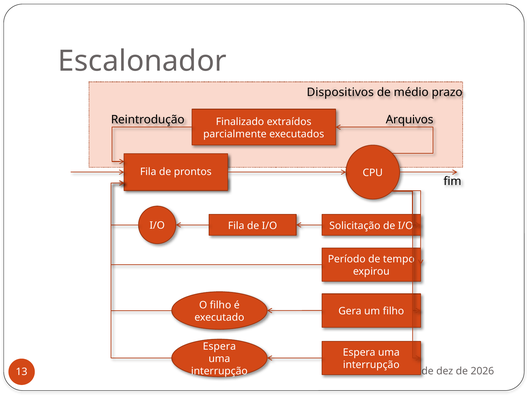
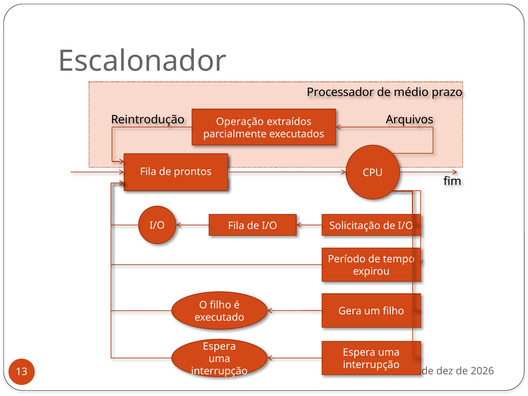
Dispositivos: Dispositivos -> Processador
Finalizado: Finalizado -> Operação
